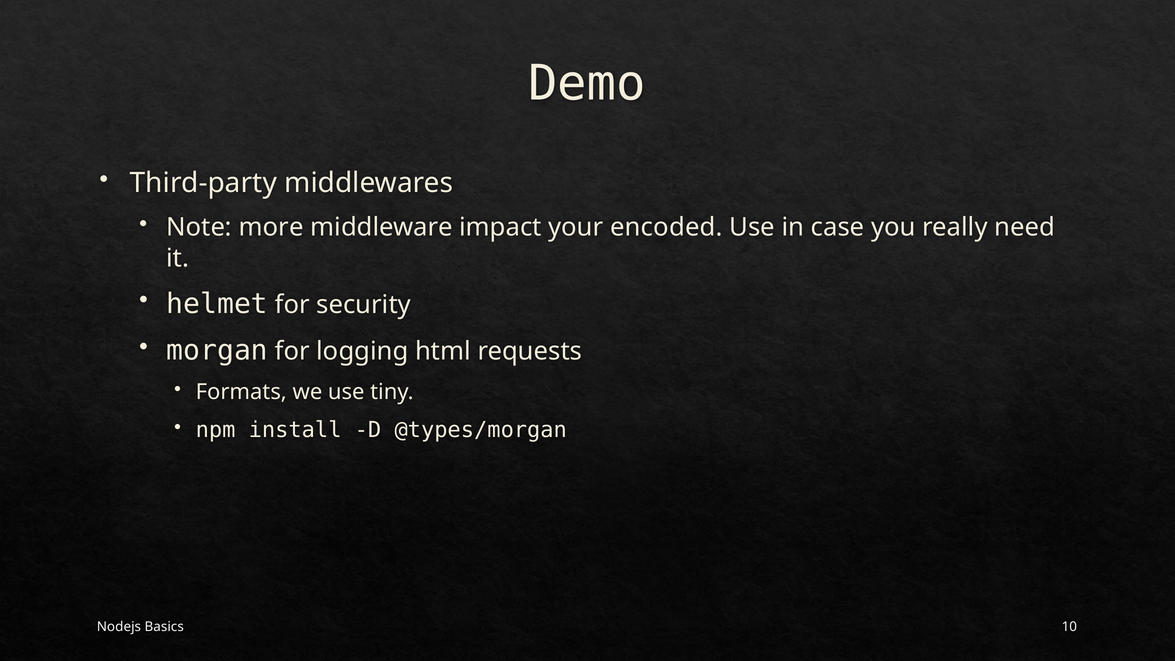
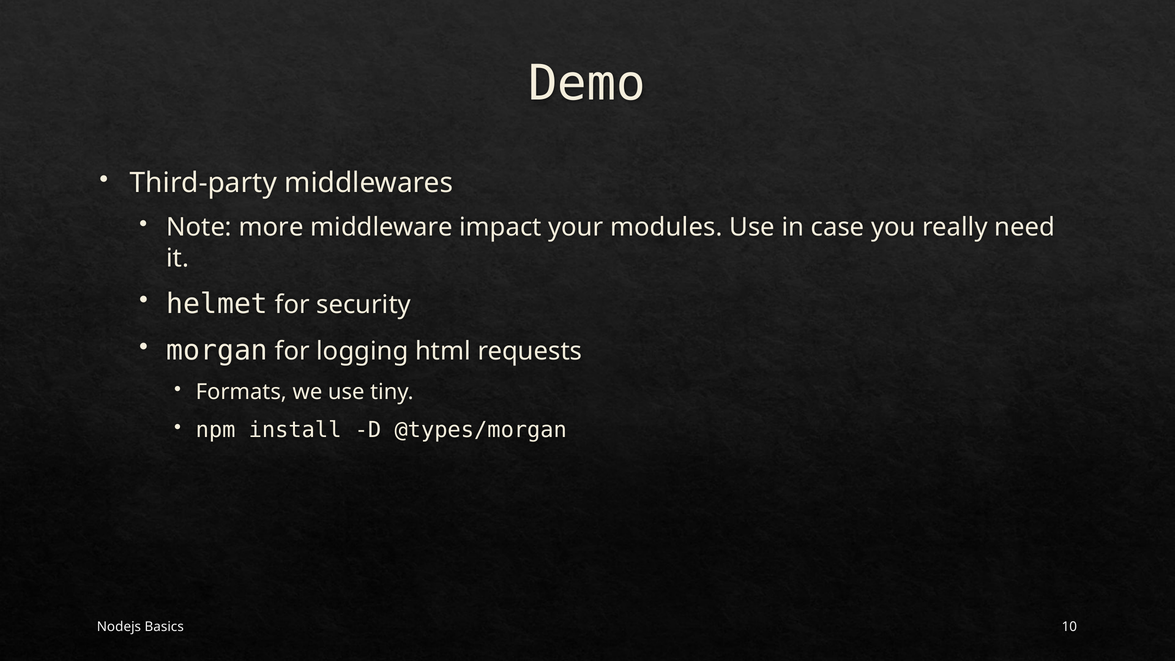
encoded: encoded -> modules
